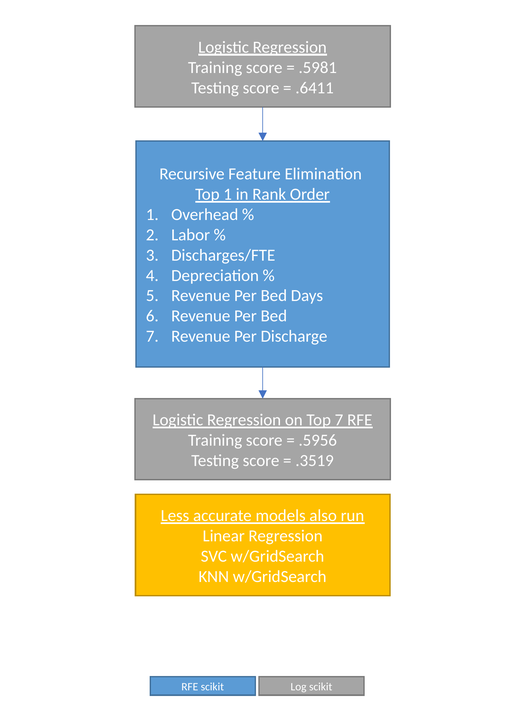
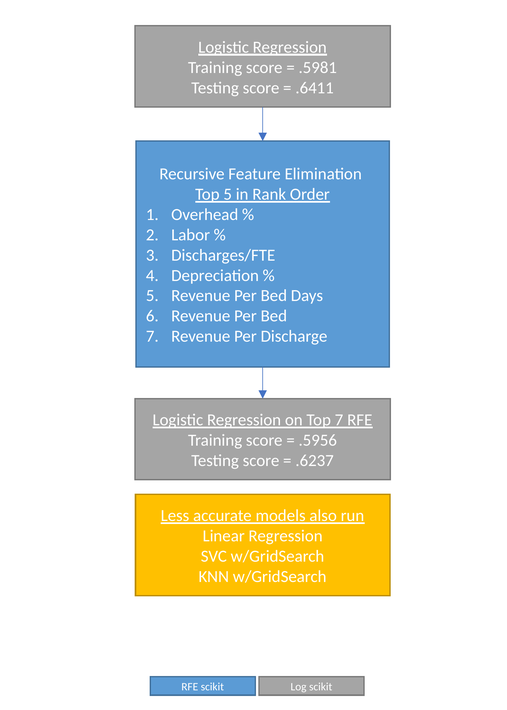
Top 1: 1 -> 5
.3519: .3519 -> .6237
